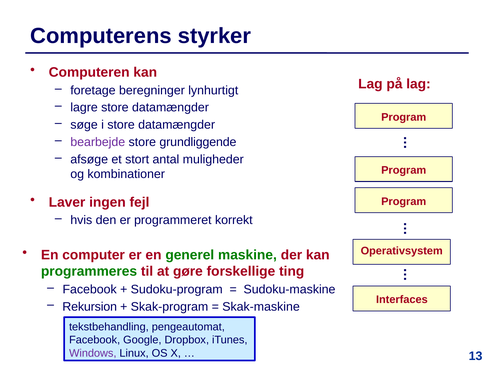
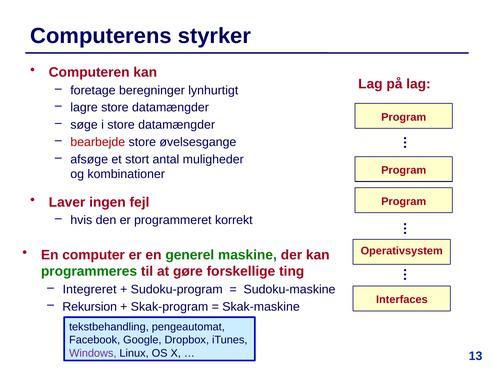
bearbejde colour: purple -> red
grundliggende: grundliggende -> øvelsesgange
Facebook at (90, 290): Facebook -> Integreret
